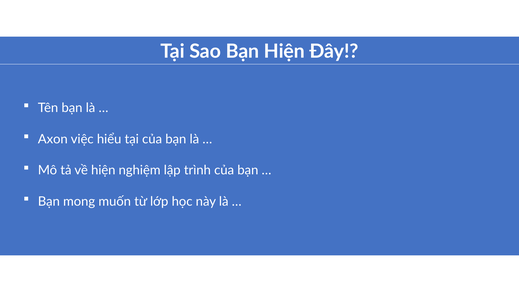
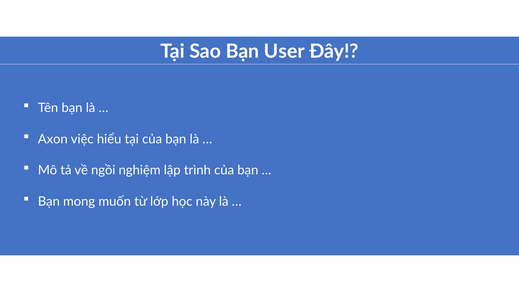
Bạn Hiện: Hiện -> User
về hiện: hiện -> ngồi
